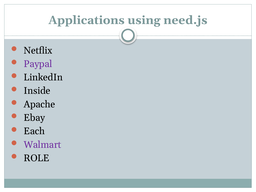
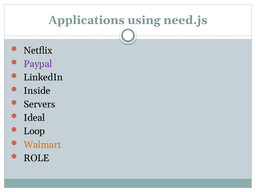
Apache: Apache -> Servers
Ebay: Ebay -> Ideal
Each: Each -> Loop
Walmart colour: purple -> orange
